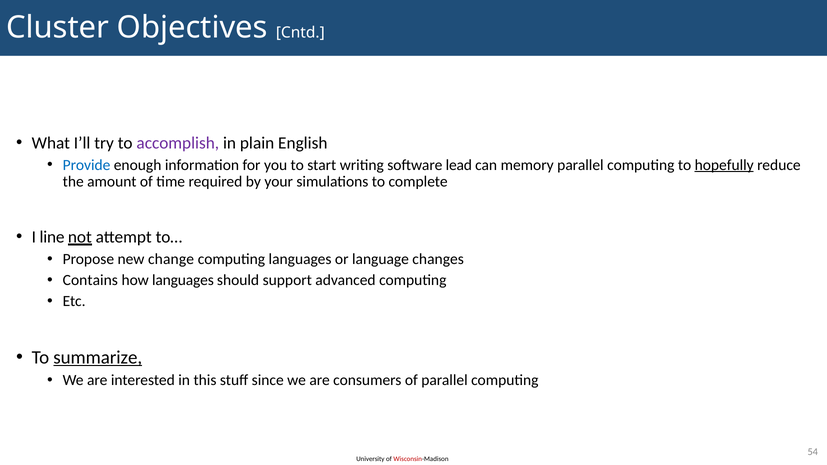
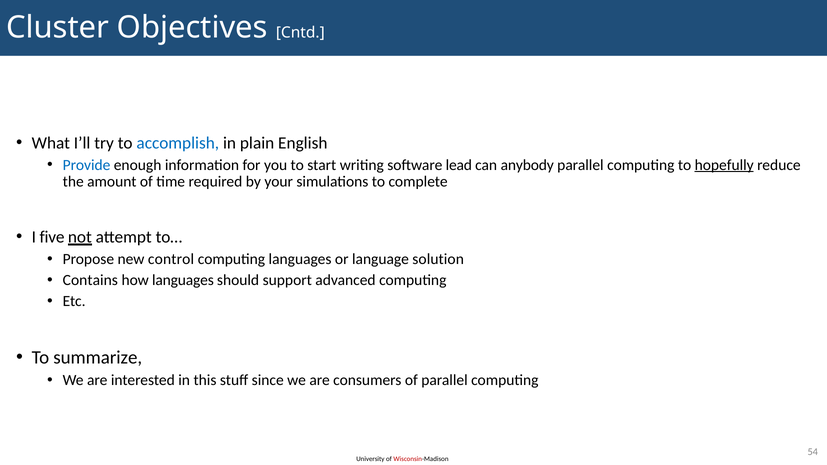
accomplish colour: purple -> blue
memory: memory -> anybody
line: line -> five
change: change -> control
changes: changes -> solution
summarize underline: present -> none
